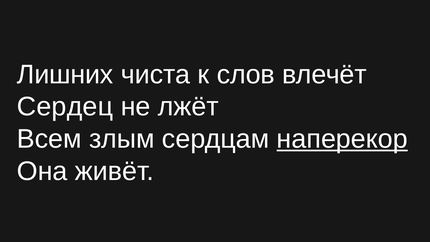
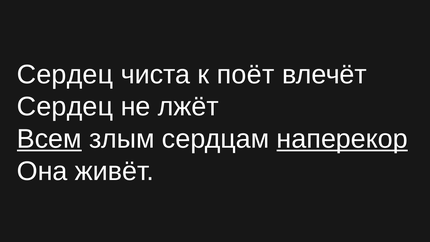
Лишних at (65, 74): Лишних -> Сердец
слов: слов -> поёт
Всем underline: none -> present
